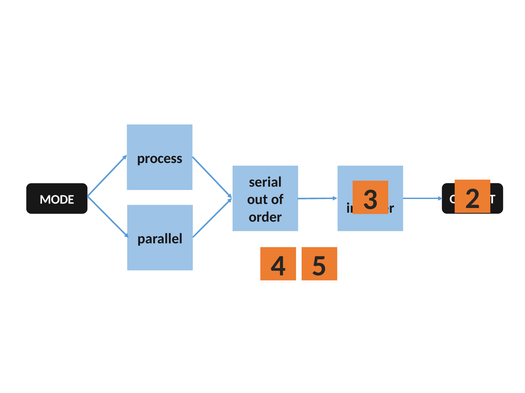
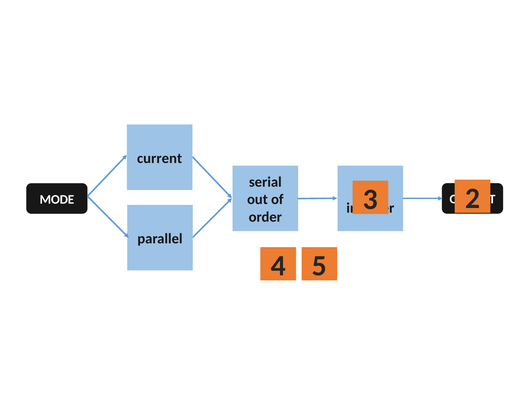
process: process -> current
